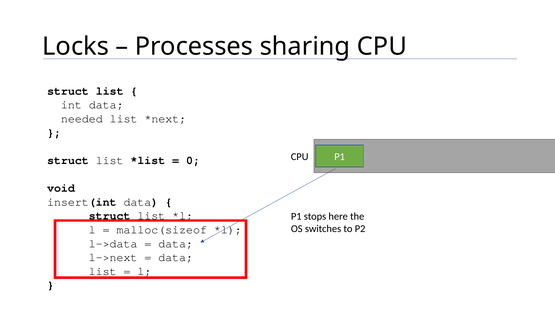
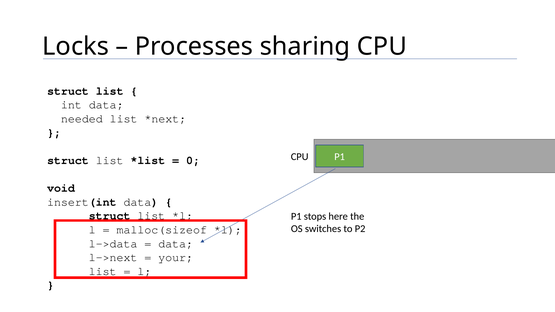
data at (176, 258): data -> your
